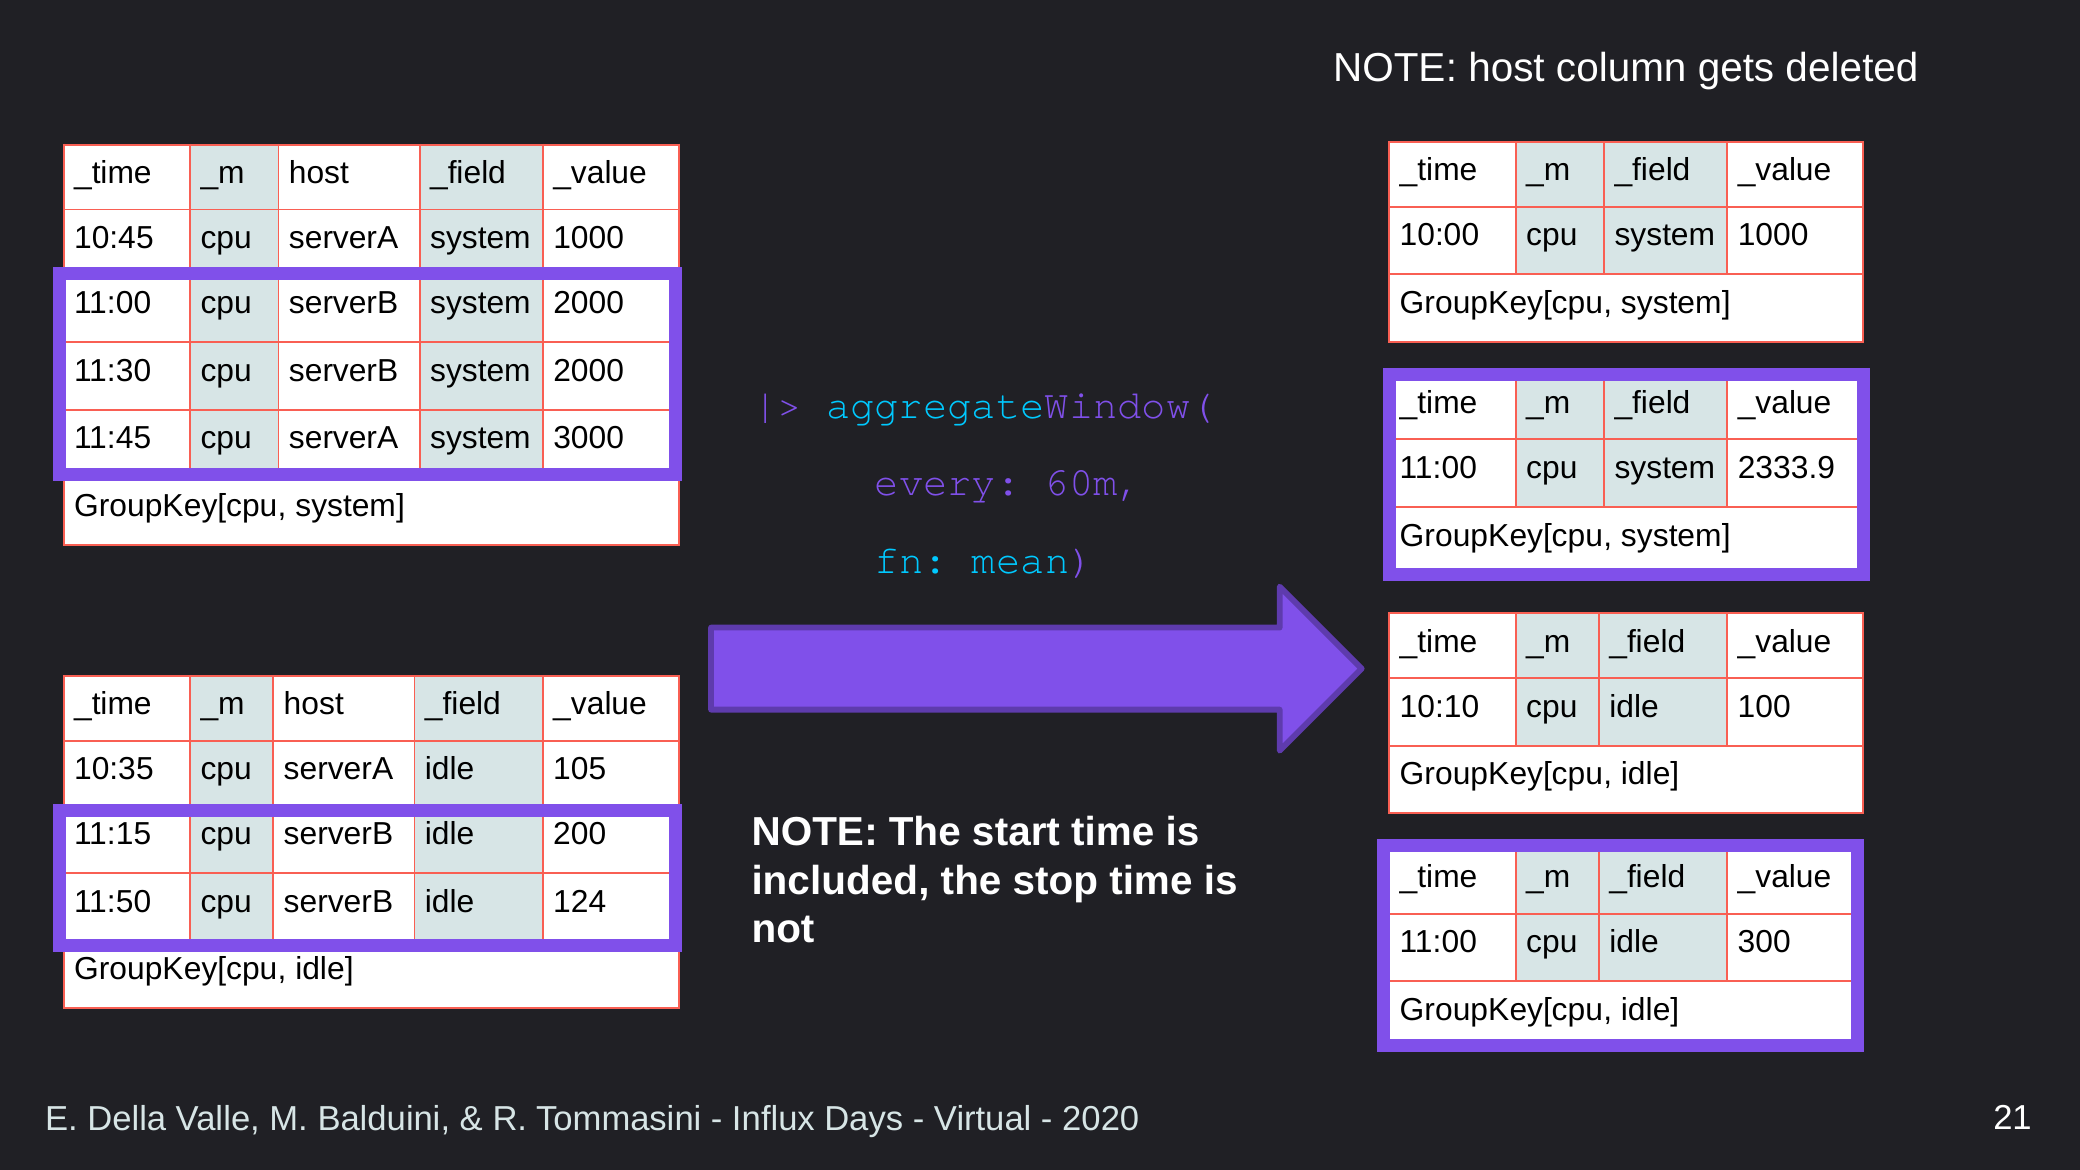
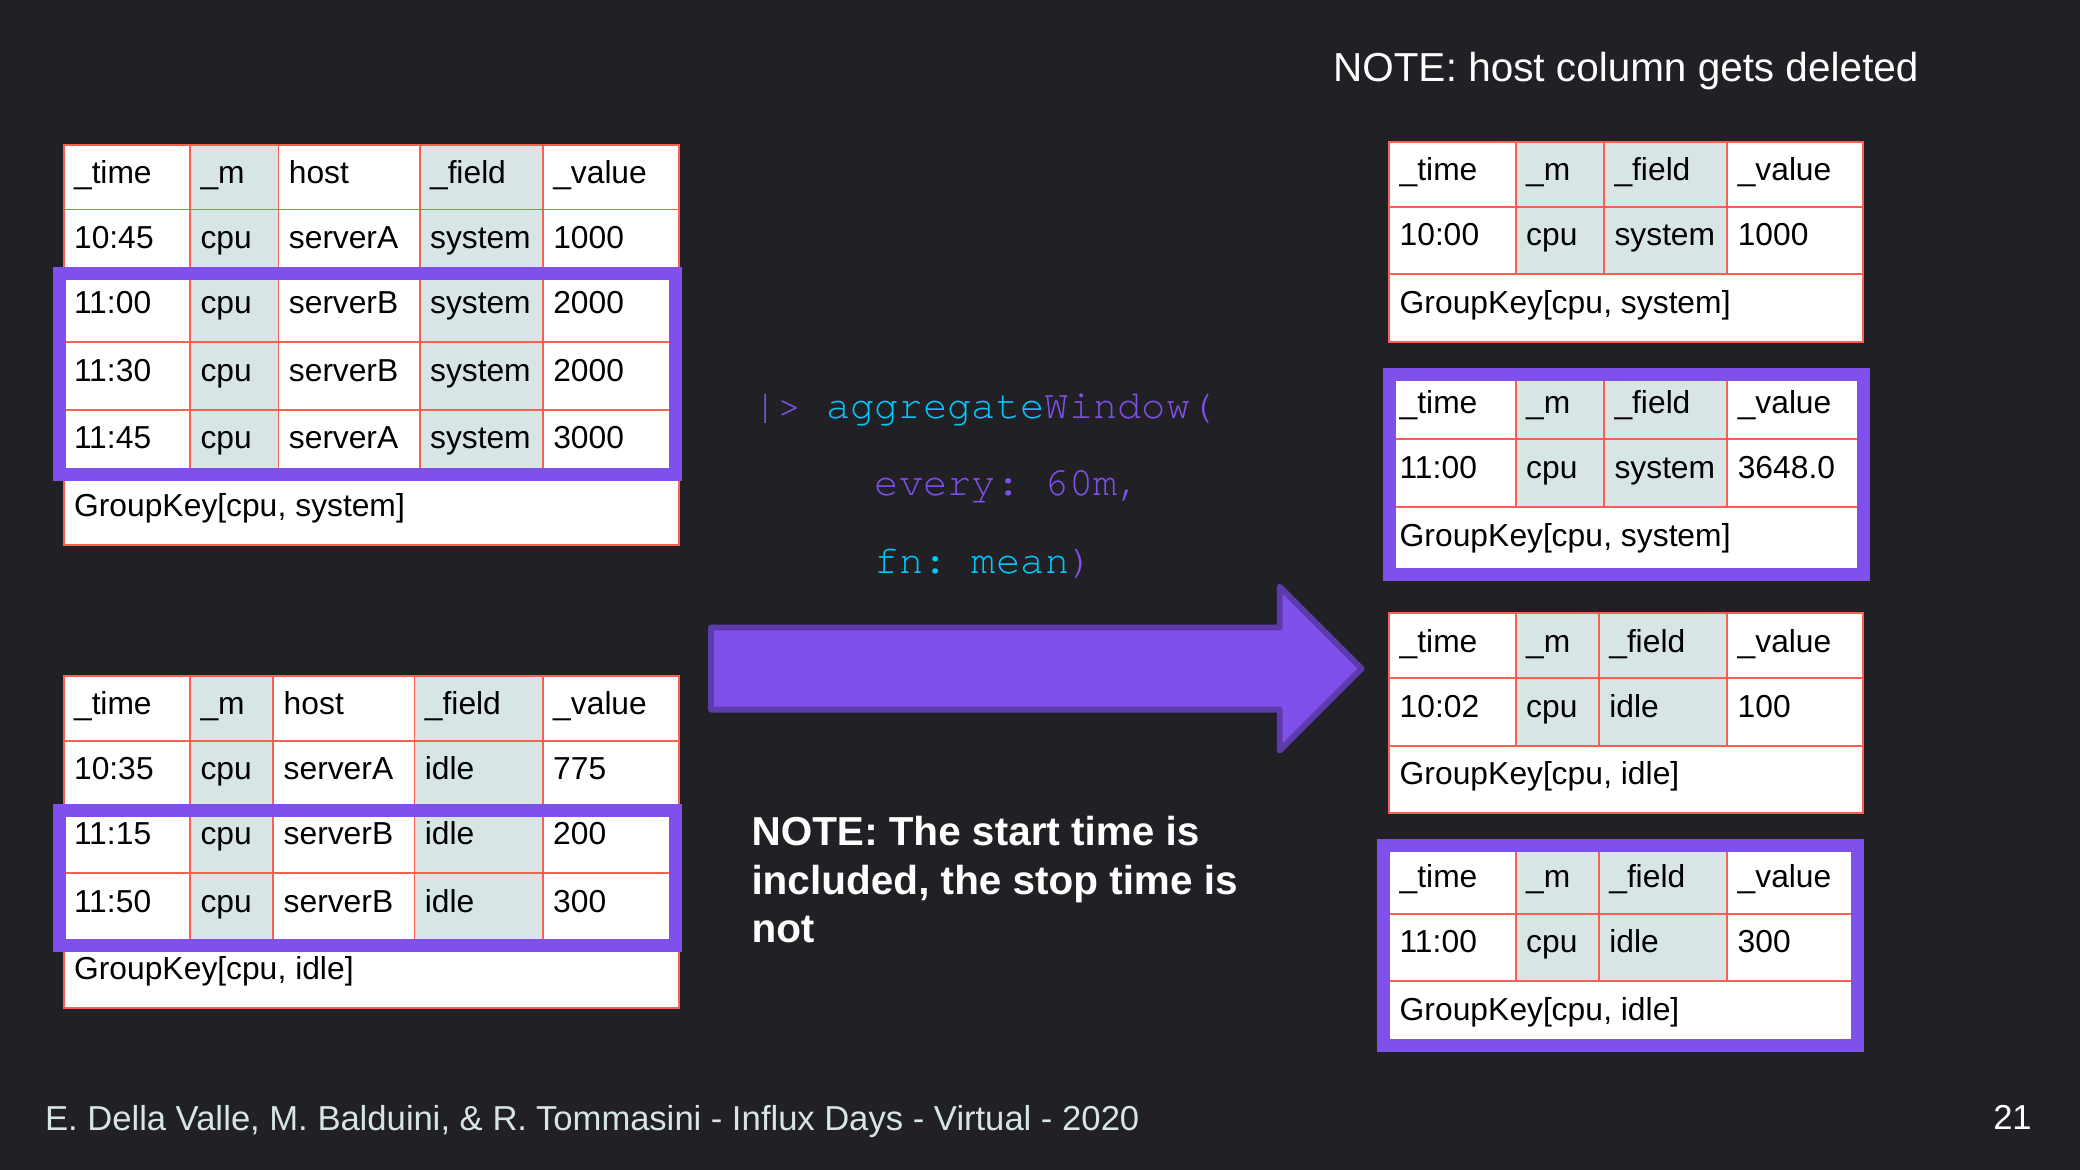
2333.9: 2333.9 -> 3648.0
10:10: 10:10 -> 10:02
105: 105 -> 775
serverB idle 124: 124 -> 300
